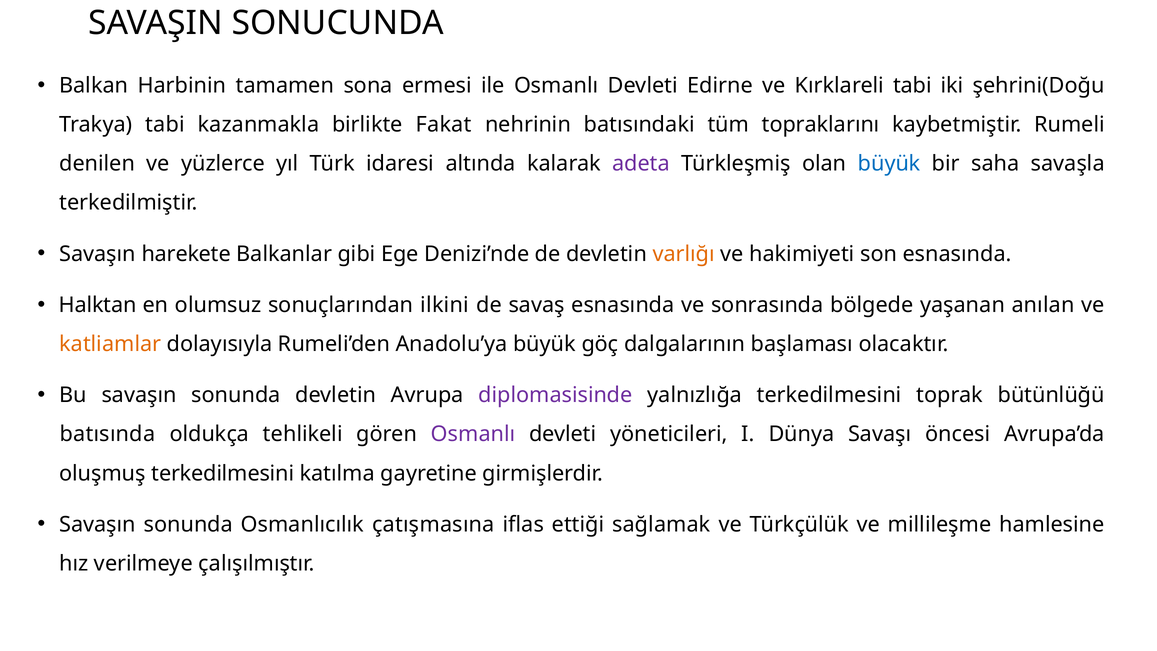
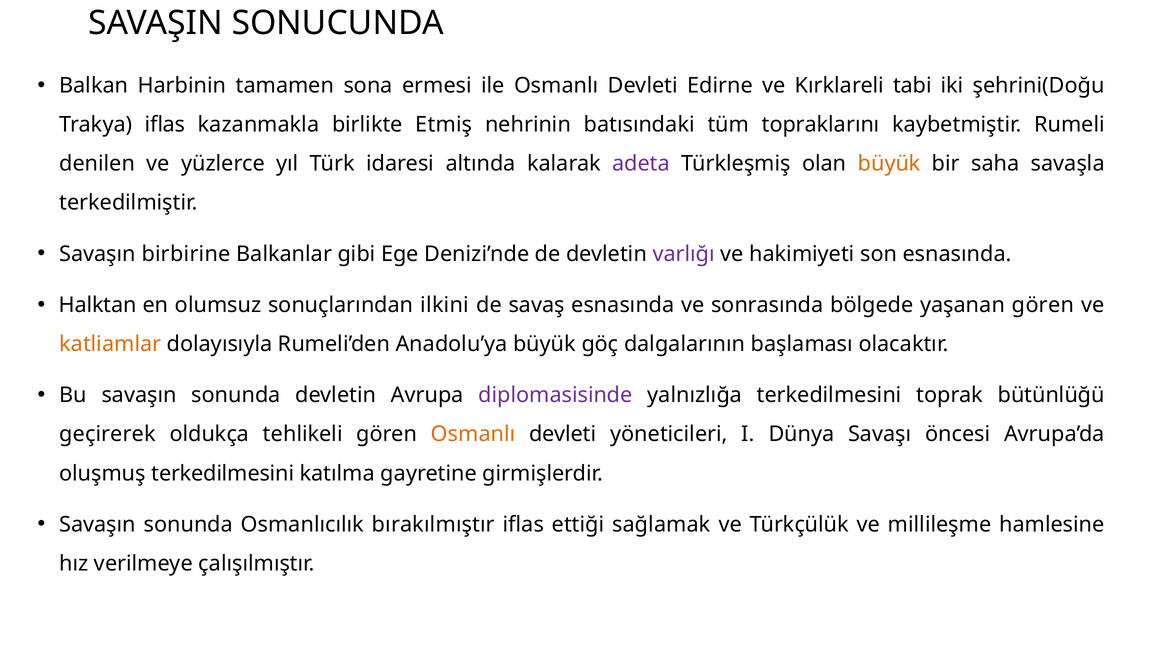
Trakya tabi: tabi -> iflas
Fakat: Fakat -> Etmiş
büyük at (889, 164) colour: blue -> orange
harekete: harekete -> birbirine
varlığı colour: orange -> purple
yaşanan anılan: anılan -> gören
batısında: batısında -> geçirerek
Osmanlı at (473, 434) colour: purple -> orange
çatışmasına: çatışmasına -> bırakılmıştır
